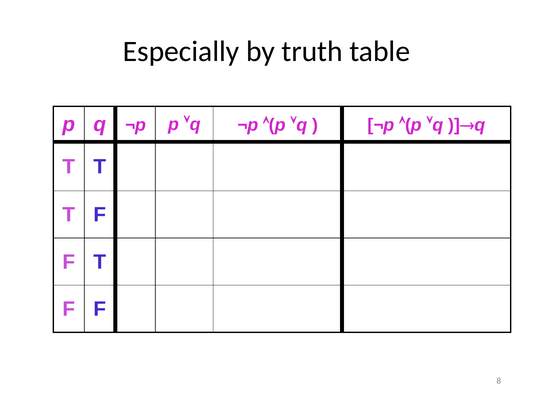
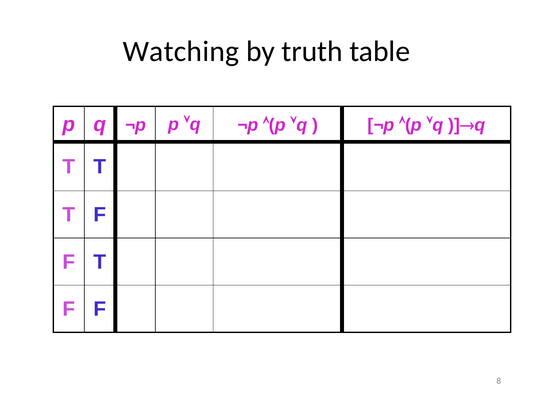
Especially: Especially -> Watching
